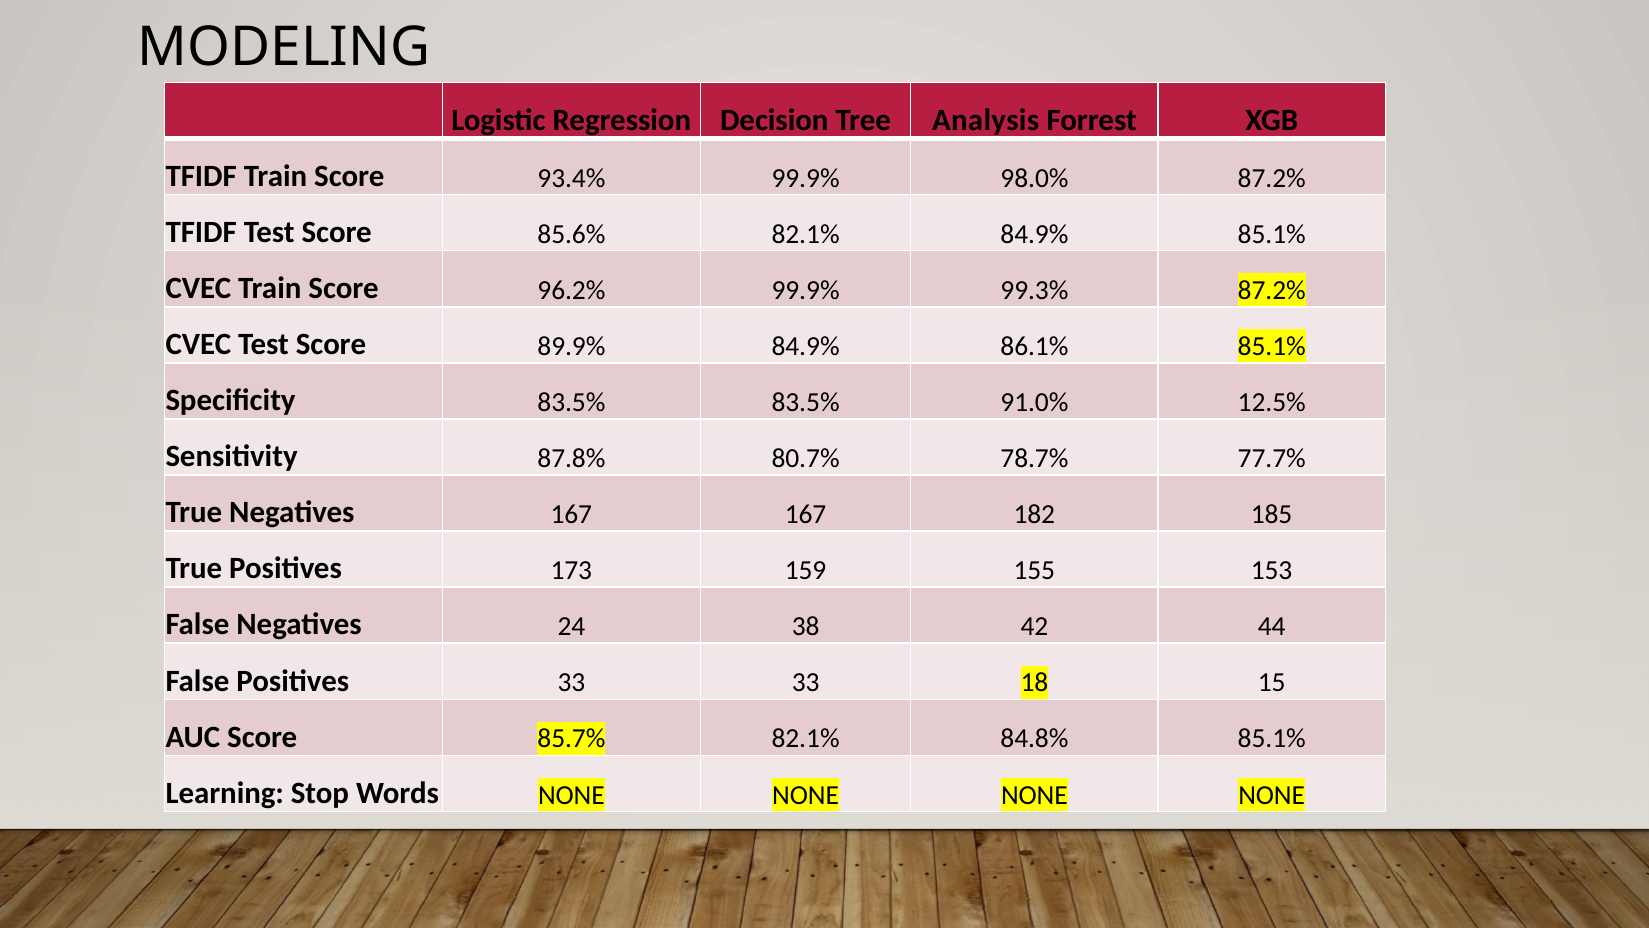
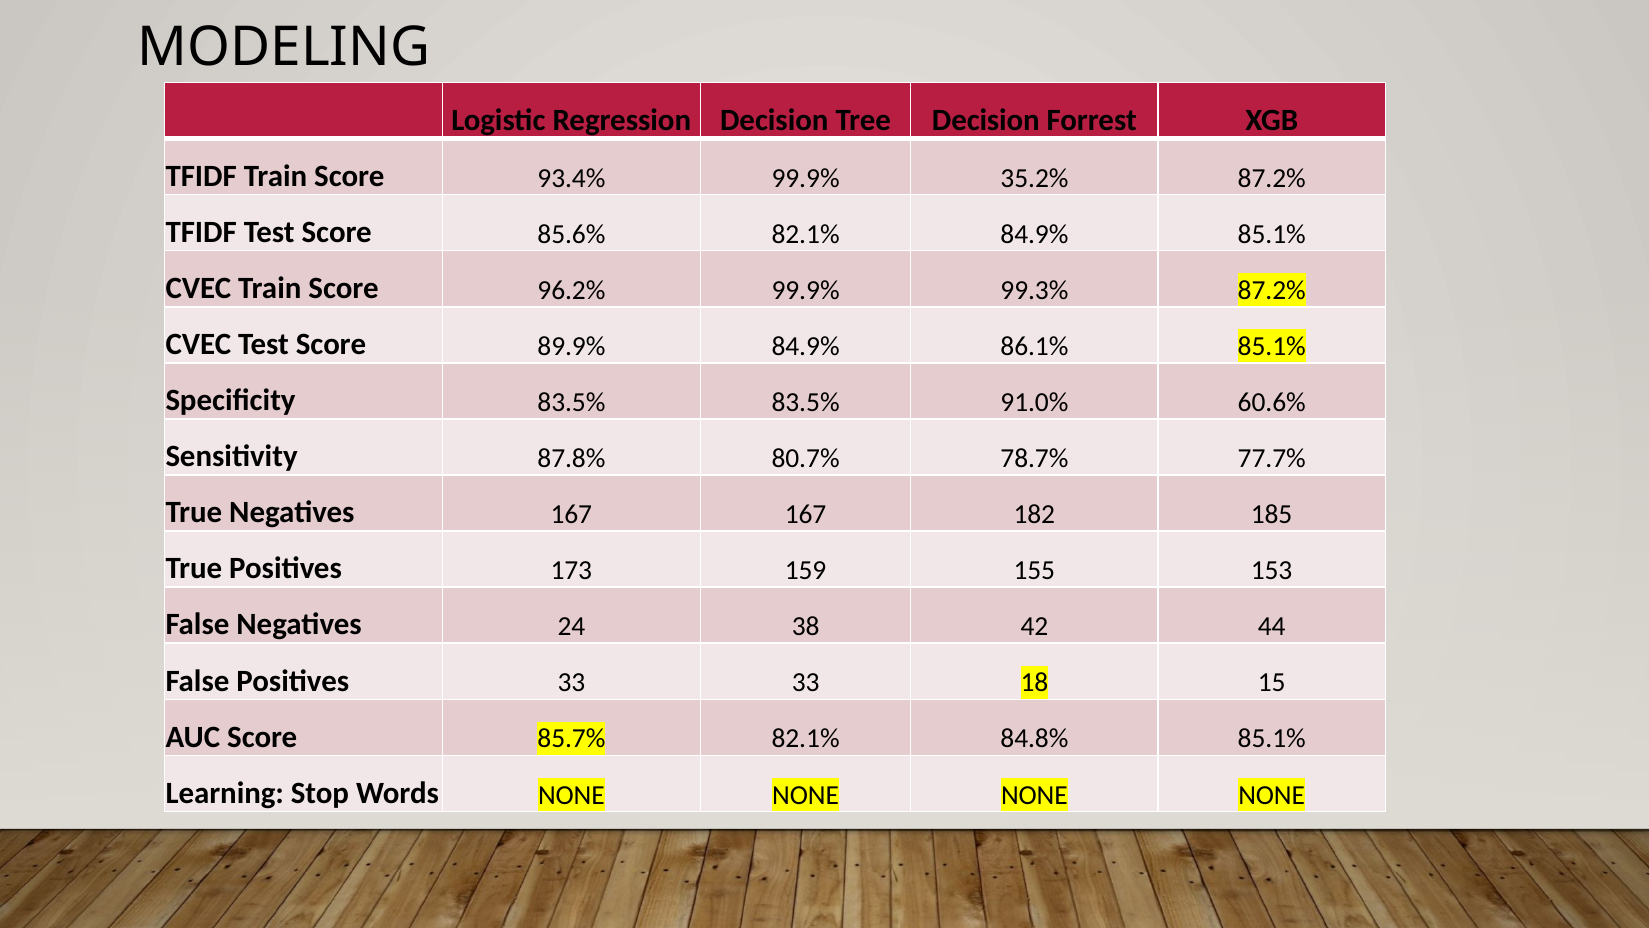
Tree Analysis: Analysis -> Decision
98.0%: 98.0% -> 35.2%
12.5%: 12.5% -> 60.6%
